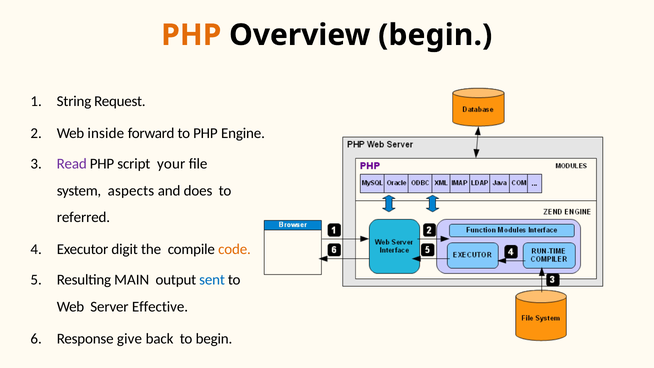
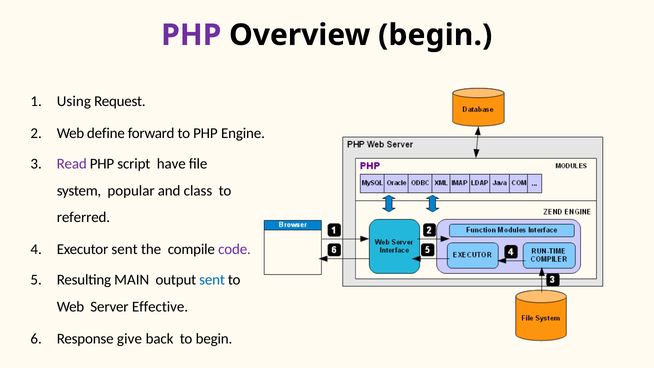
PHP at (191, 35) colour: orange -> purple
String: String -> Using
inside: inside -> define
your: your -> have
aspects: aspects -> popular
does: does -> class
Executor digit: digit -> sent
code colour: orange -> purple
